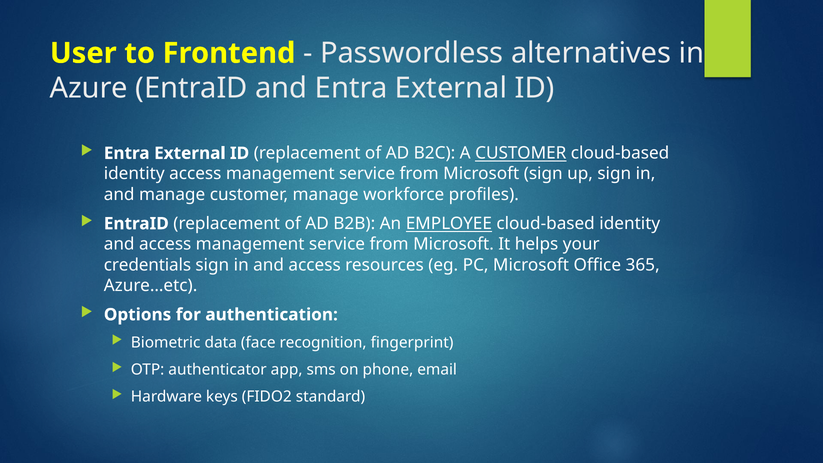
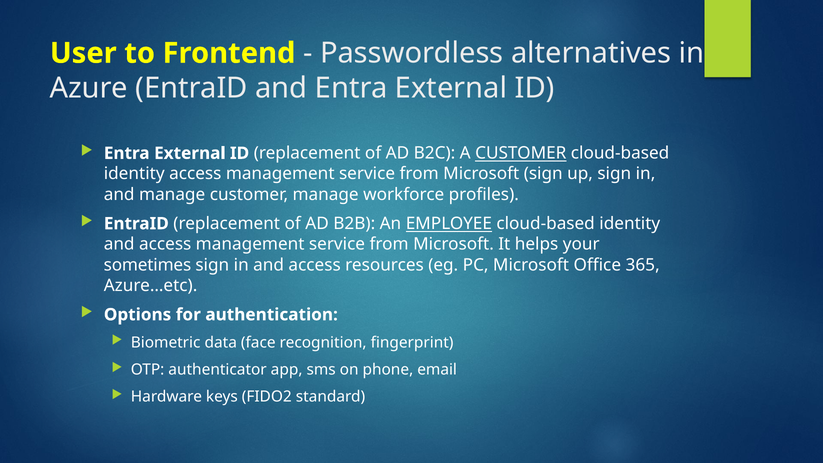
credentials: credentials -> sometimes
